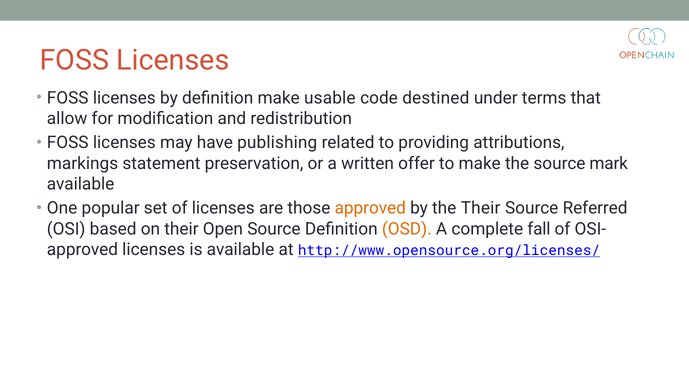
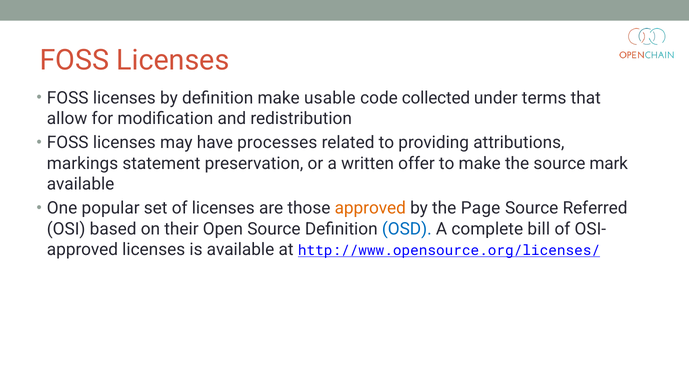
destined: destined -> collected
publishing: publishing -> processes
the Their: Their -> Page
OSD colour: orange -> blue
fall: fall -> bill
